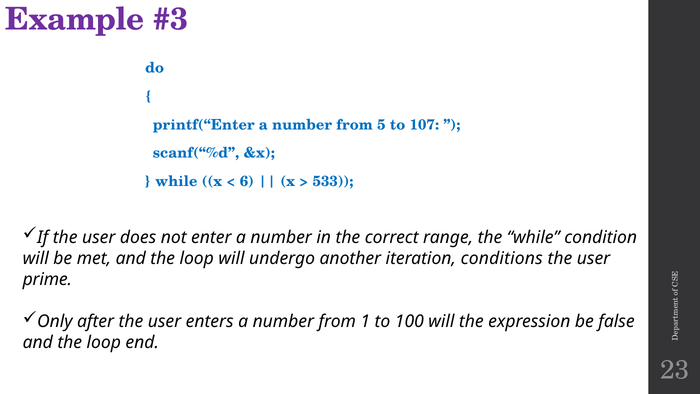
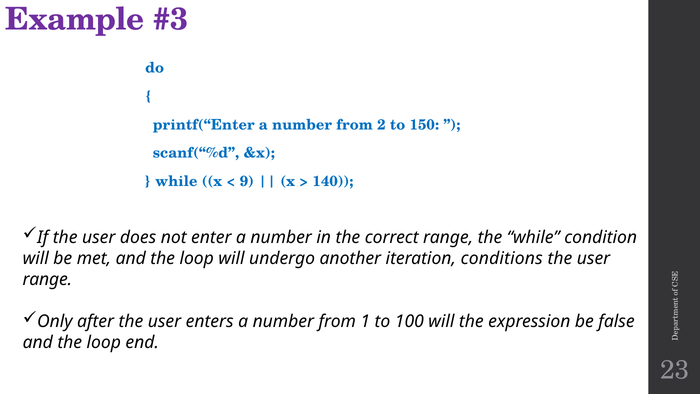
5: 5 -> 2
107: 107 -> 150
6: 6 -> 9
533: 533 -> 140
prime at (47, 279): prime -> range
